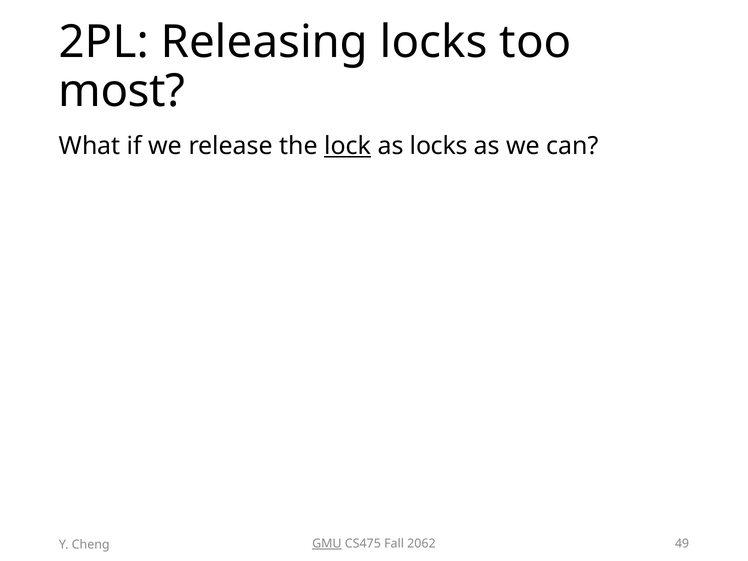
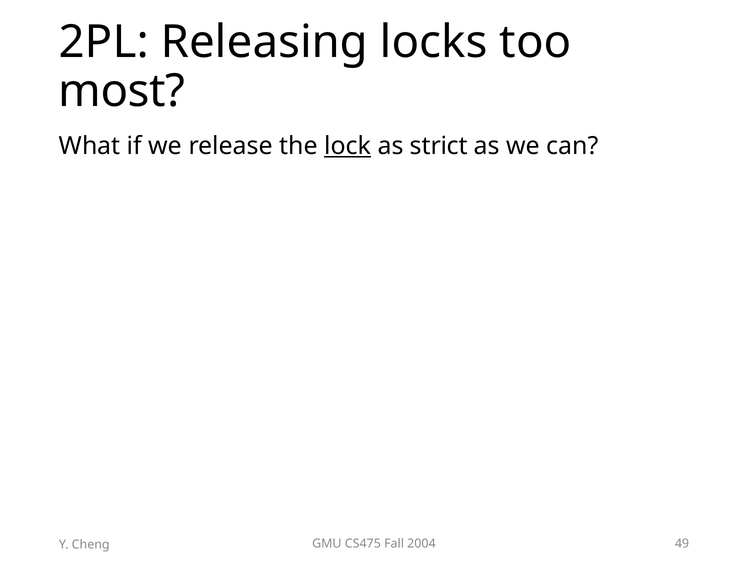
as locks: locks -> strict
GMU underline: present -> none
2062: 2062 -> 2004
